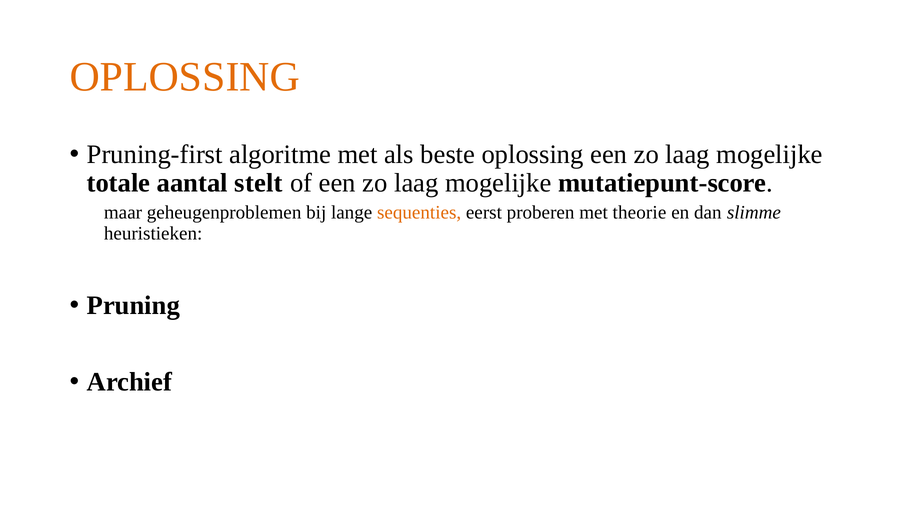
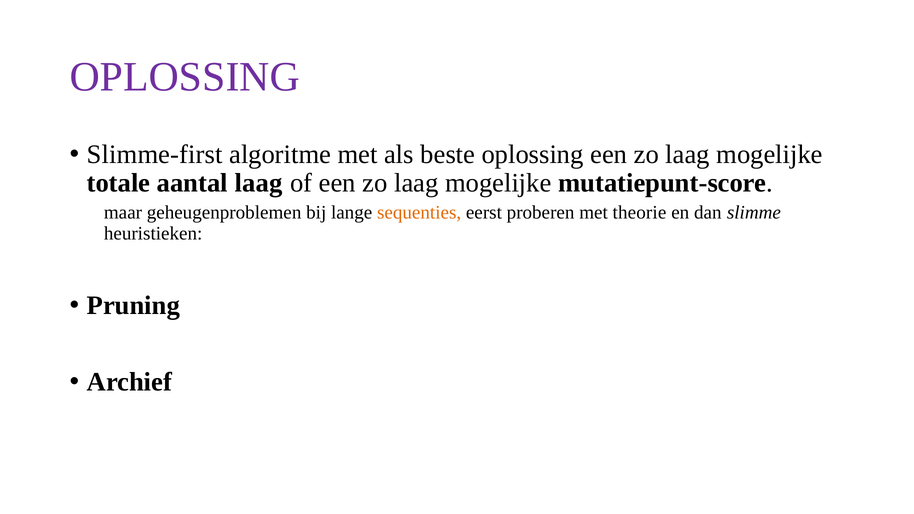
OPLOSSING at (185, 77) colour: orange -> purple
Pruning-first: Pruning-first -> Slimme-first
aantal stelt: stelt -> laag
